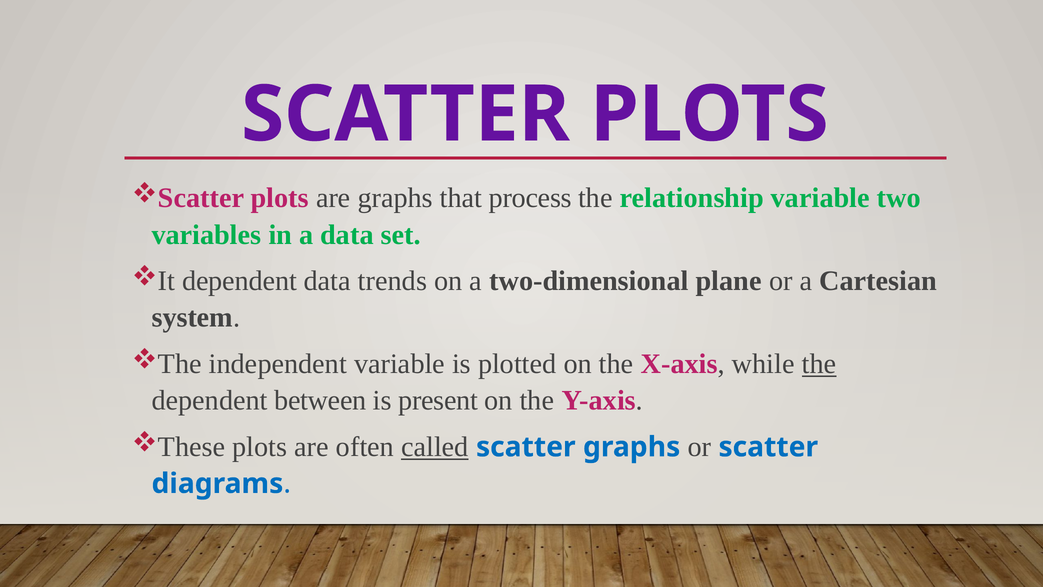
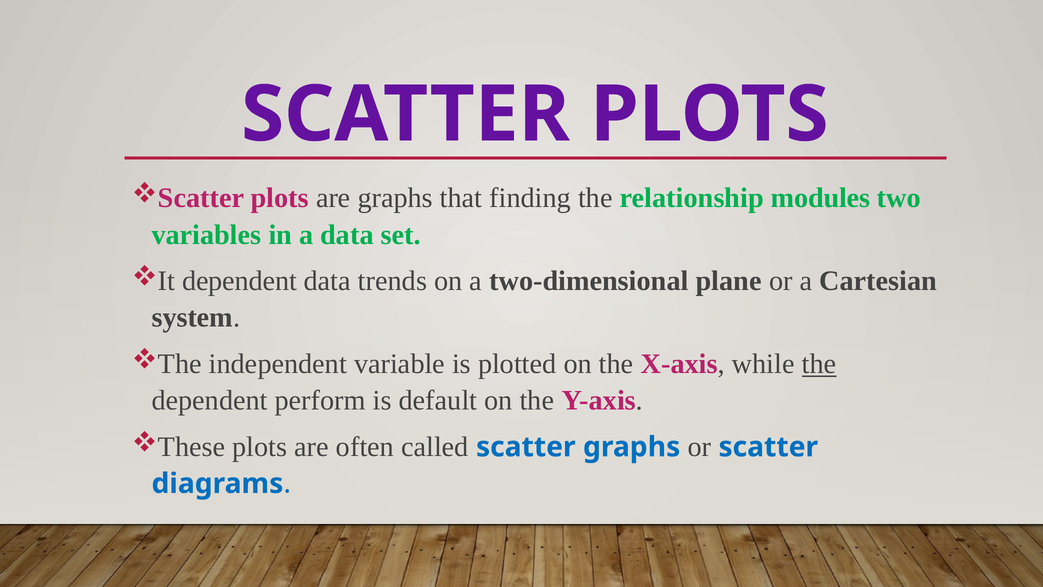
process: process -> finding
relationship variable: variable -> modules
between: between -> perform
present: present -> default
called underline: present -> none
